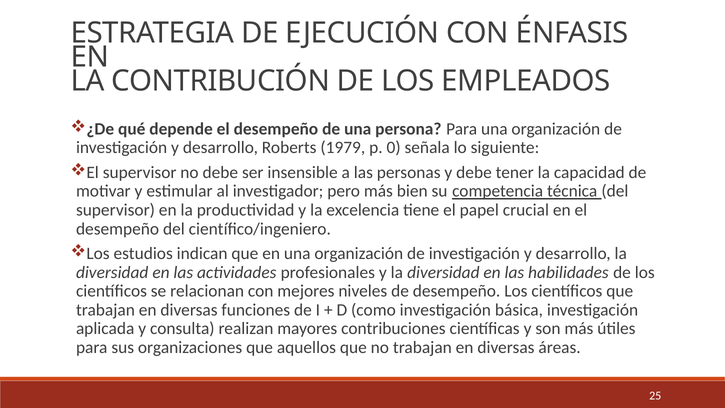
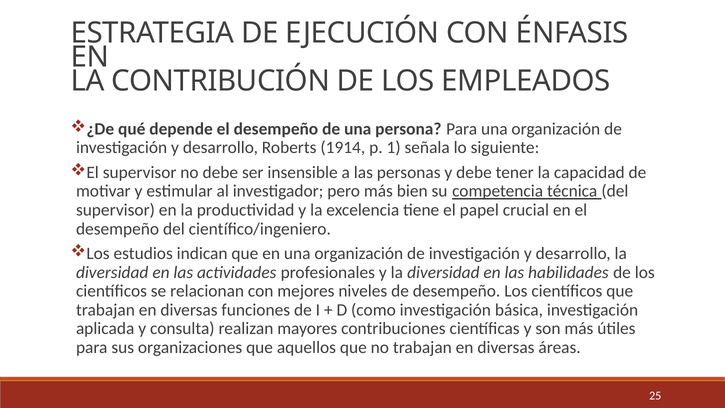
1979: 1979 -> 1914
0: 0 -> 1
